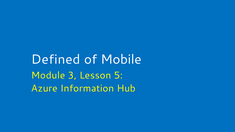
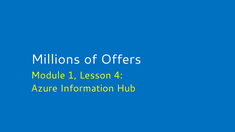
Defined: Defined -> Millions
Mobile: Mobile -> Offers
3: 3 -> 1
5: 5 -> 4
